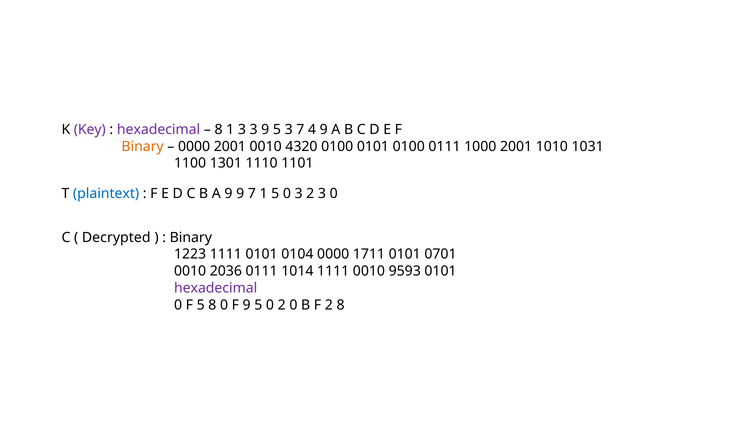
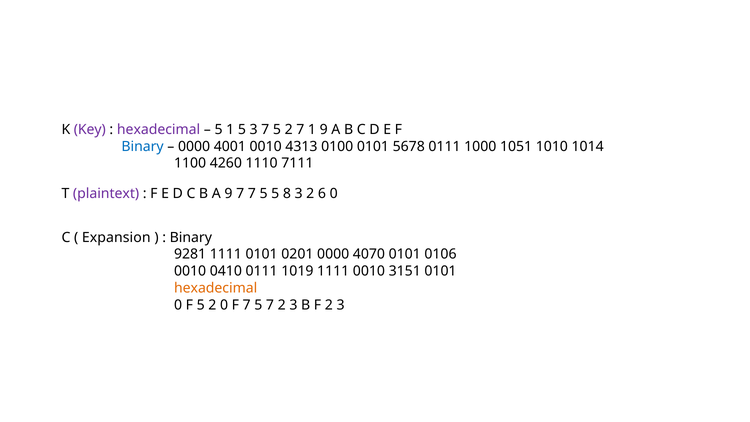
8 at (219, 130): 8 -> 5
1 3: 3 -> 5
3 9: 9 -> 7
3 at (289, 130): 3 -> 2
7 4: 4 -> 1
Binary at (143, 146) colour: orange -> blue
0000 2001: 2001 -> 4001
4320: 4320 -> 4313
0101 0100: 0100 -> 5678
1000 2001: 2001 -> 1051
1031: 1031 -> 1014
1301: 1301 -> 4260
1101: 1101 -> 7111
plaintext colour: blue -> purple
9 9: 9 -> 7
1 at (264, 194): 1 -> 5
0 at (287, 194): 0 -> 8
2 3: 3 -> 6
Decrypted: Decrypted -> Expansion
1223: 1223 -> 9281
0104: 0104 -> 0201
1711: 1711 -> 4070
0701: 0701 -> 0106
2036: 2036 -> 0410
1014: 1014 -> 1019
9593: 9593 -> 3151
hexadecimal at (216, 288) colour: purple -> orange
F 5 8: 8 -> 2
F 9: 9 -> 7
0 at (270, 305): 0 -> 7
0 at (293, 305): 0 -> 3
F 2 8: 8 -> 3
